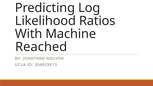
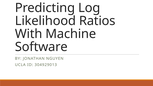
Reached: Reached -> Software
